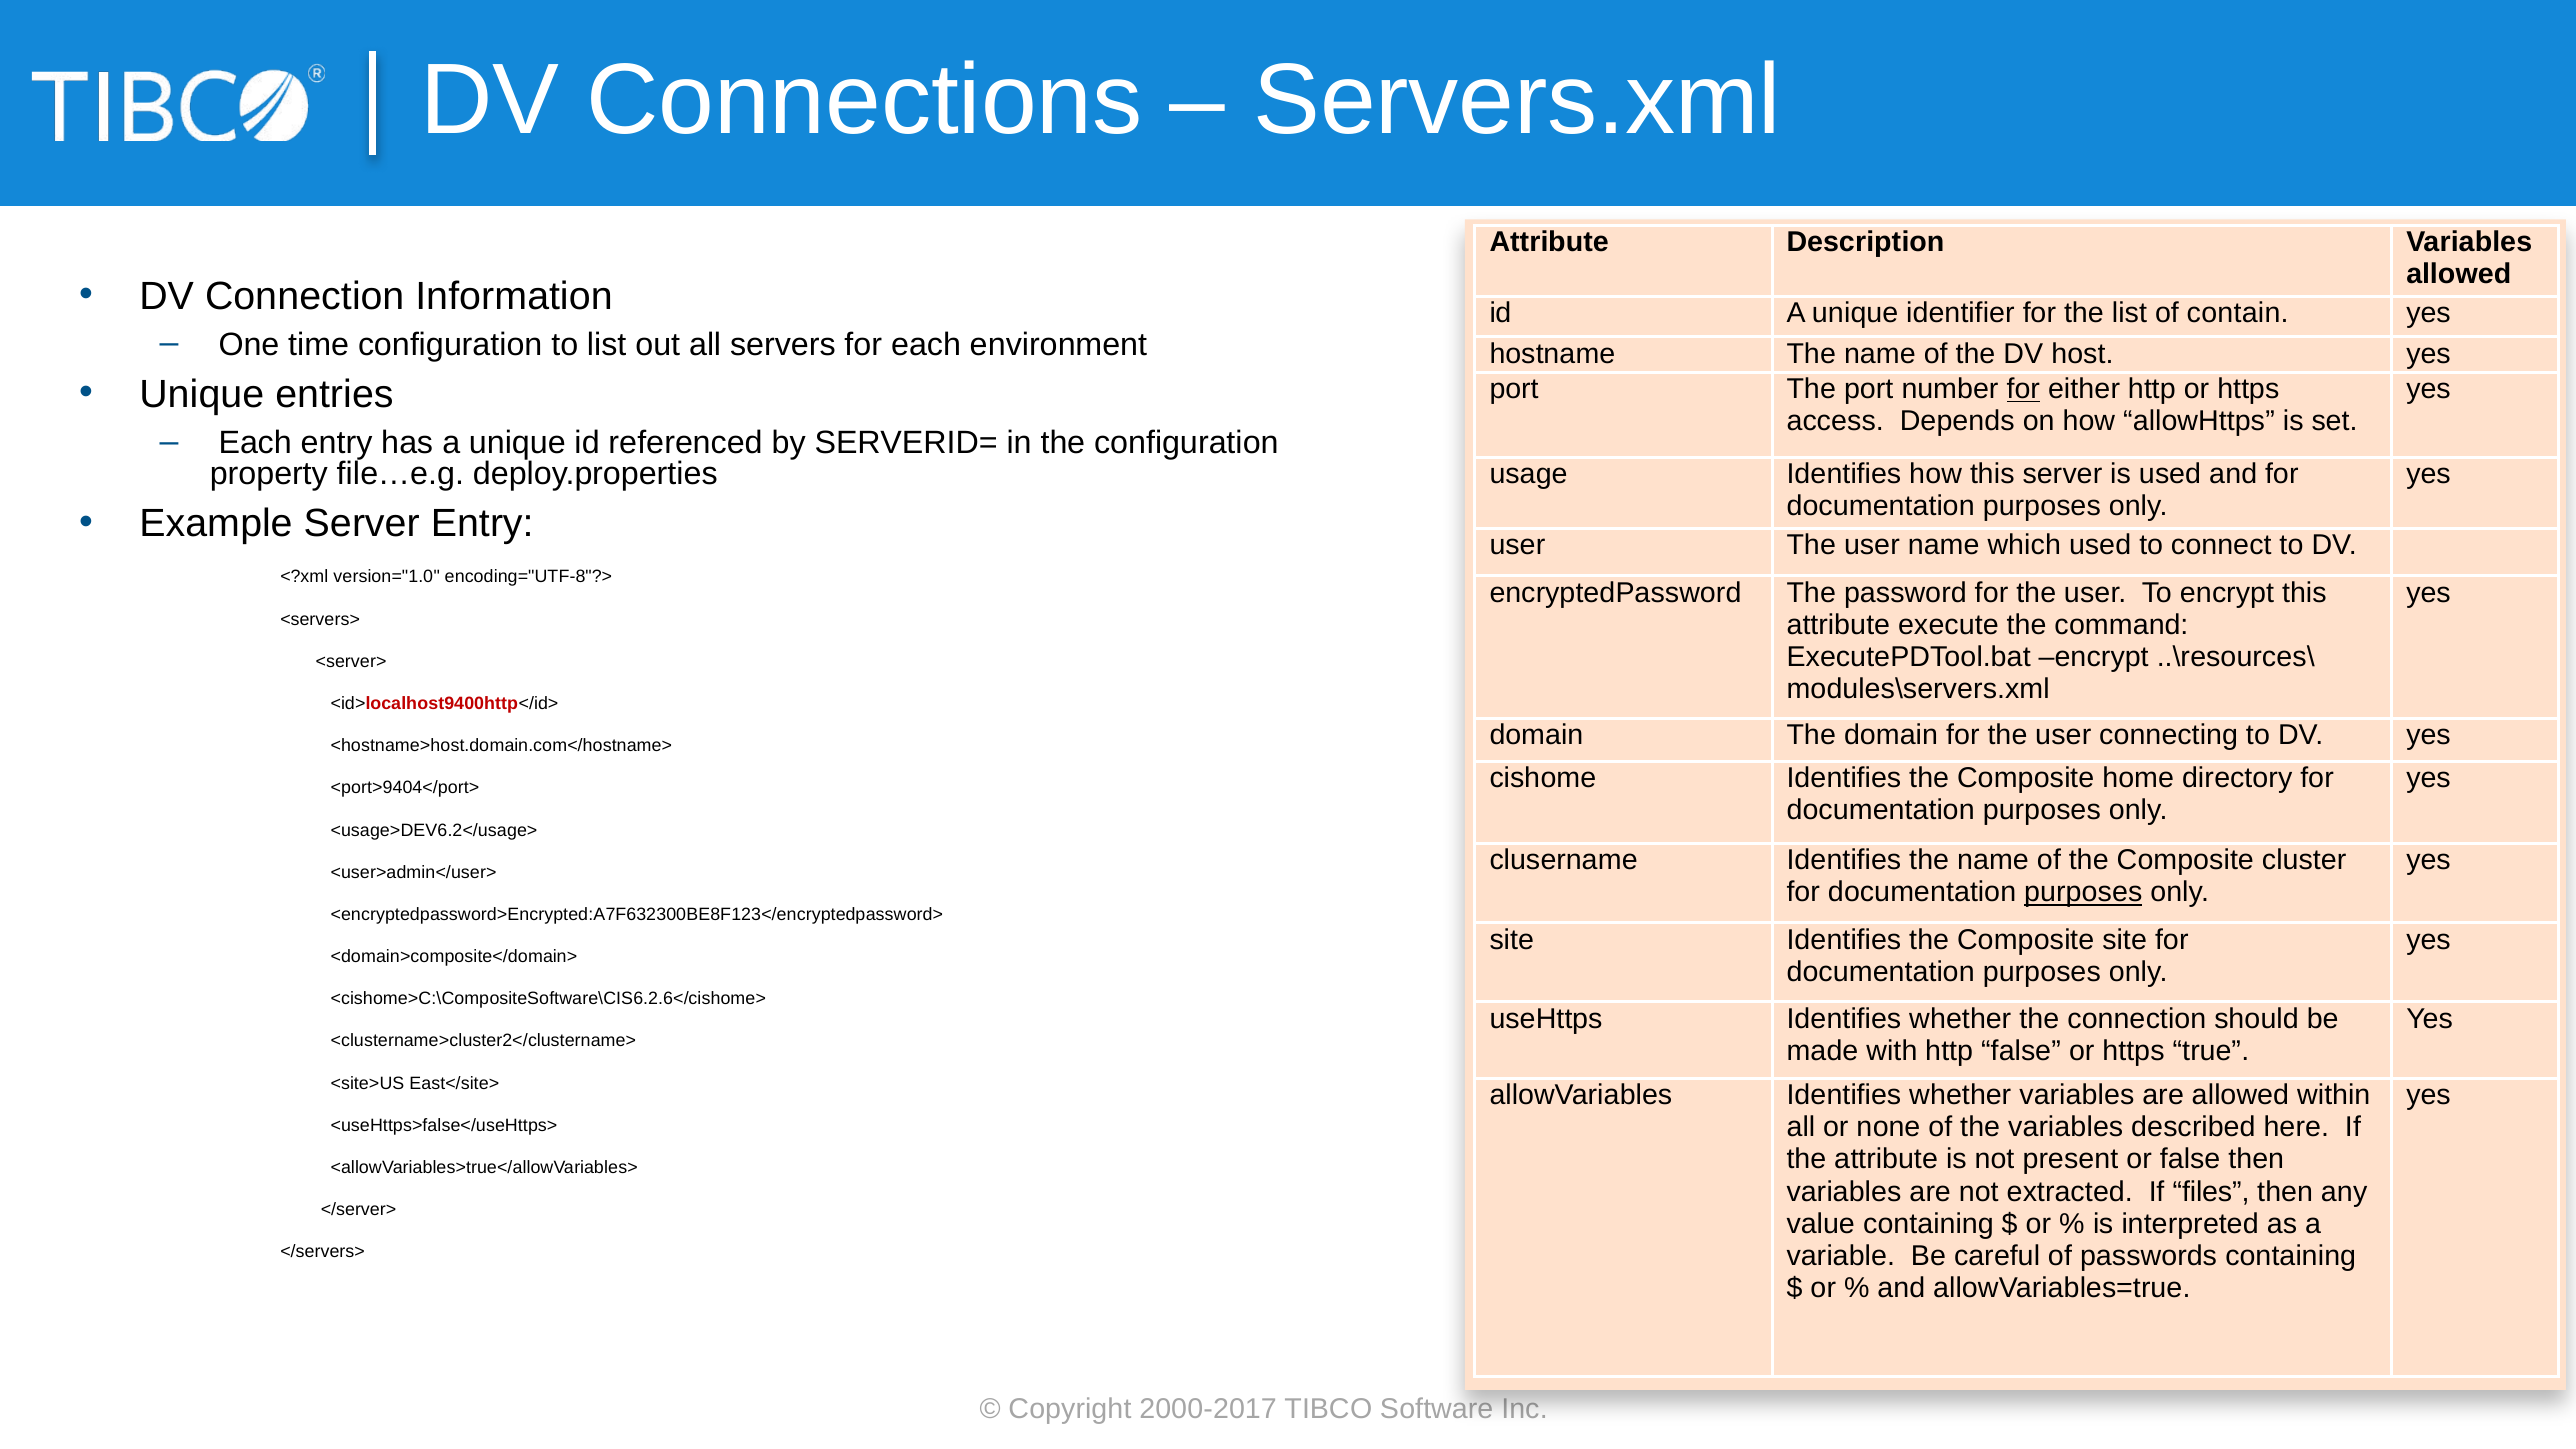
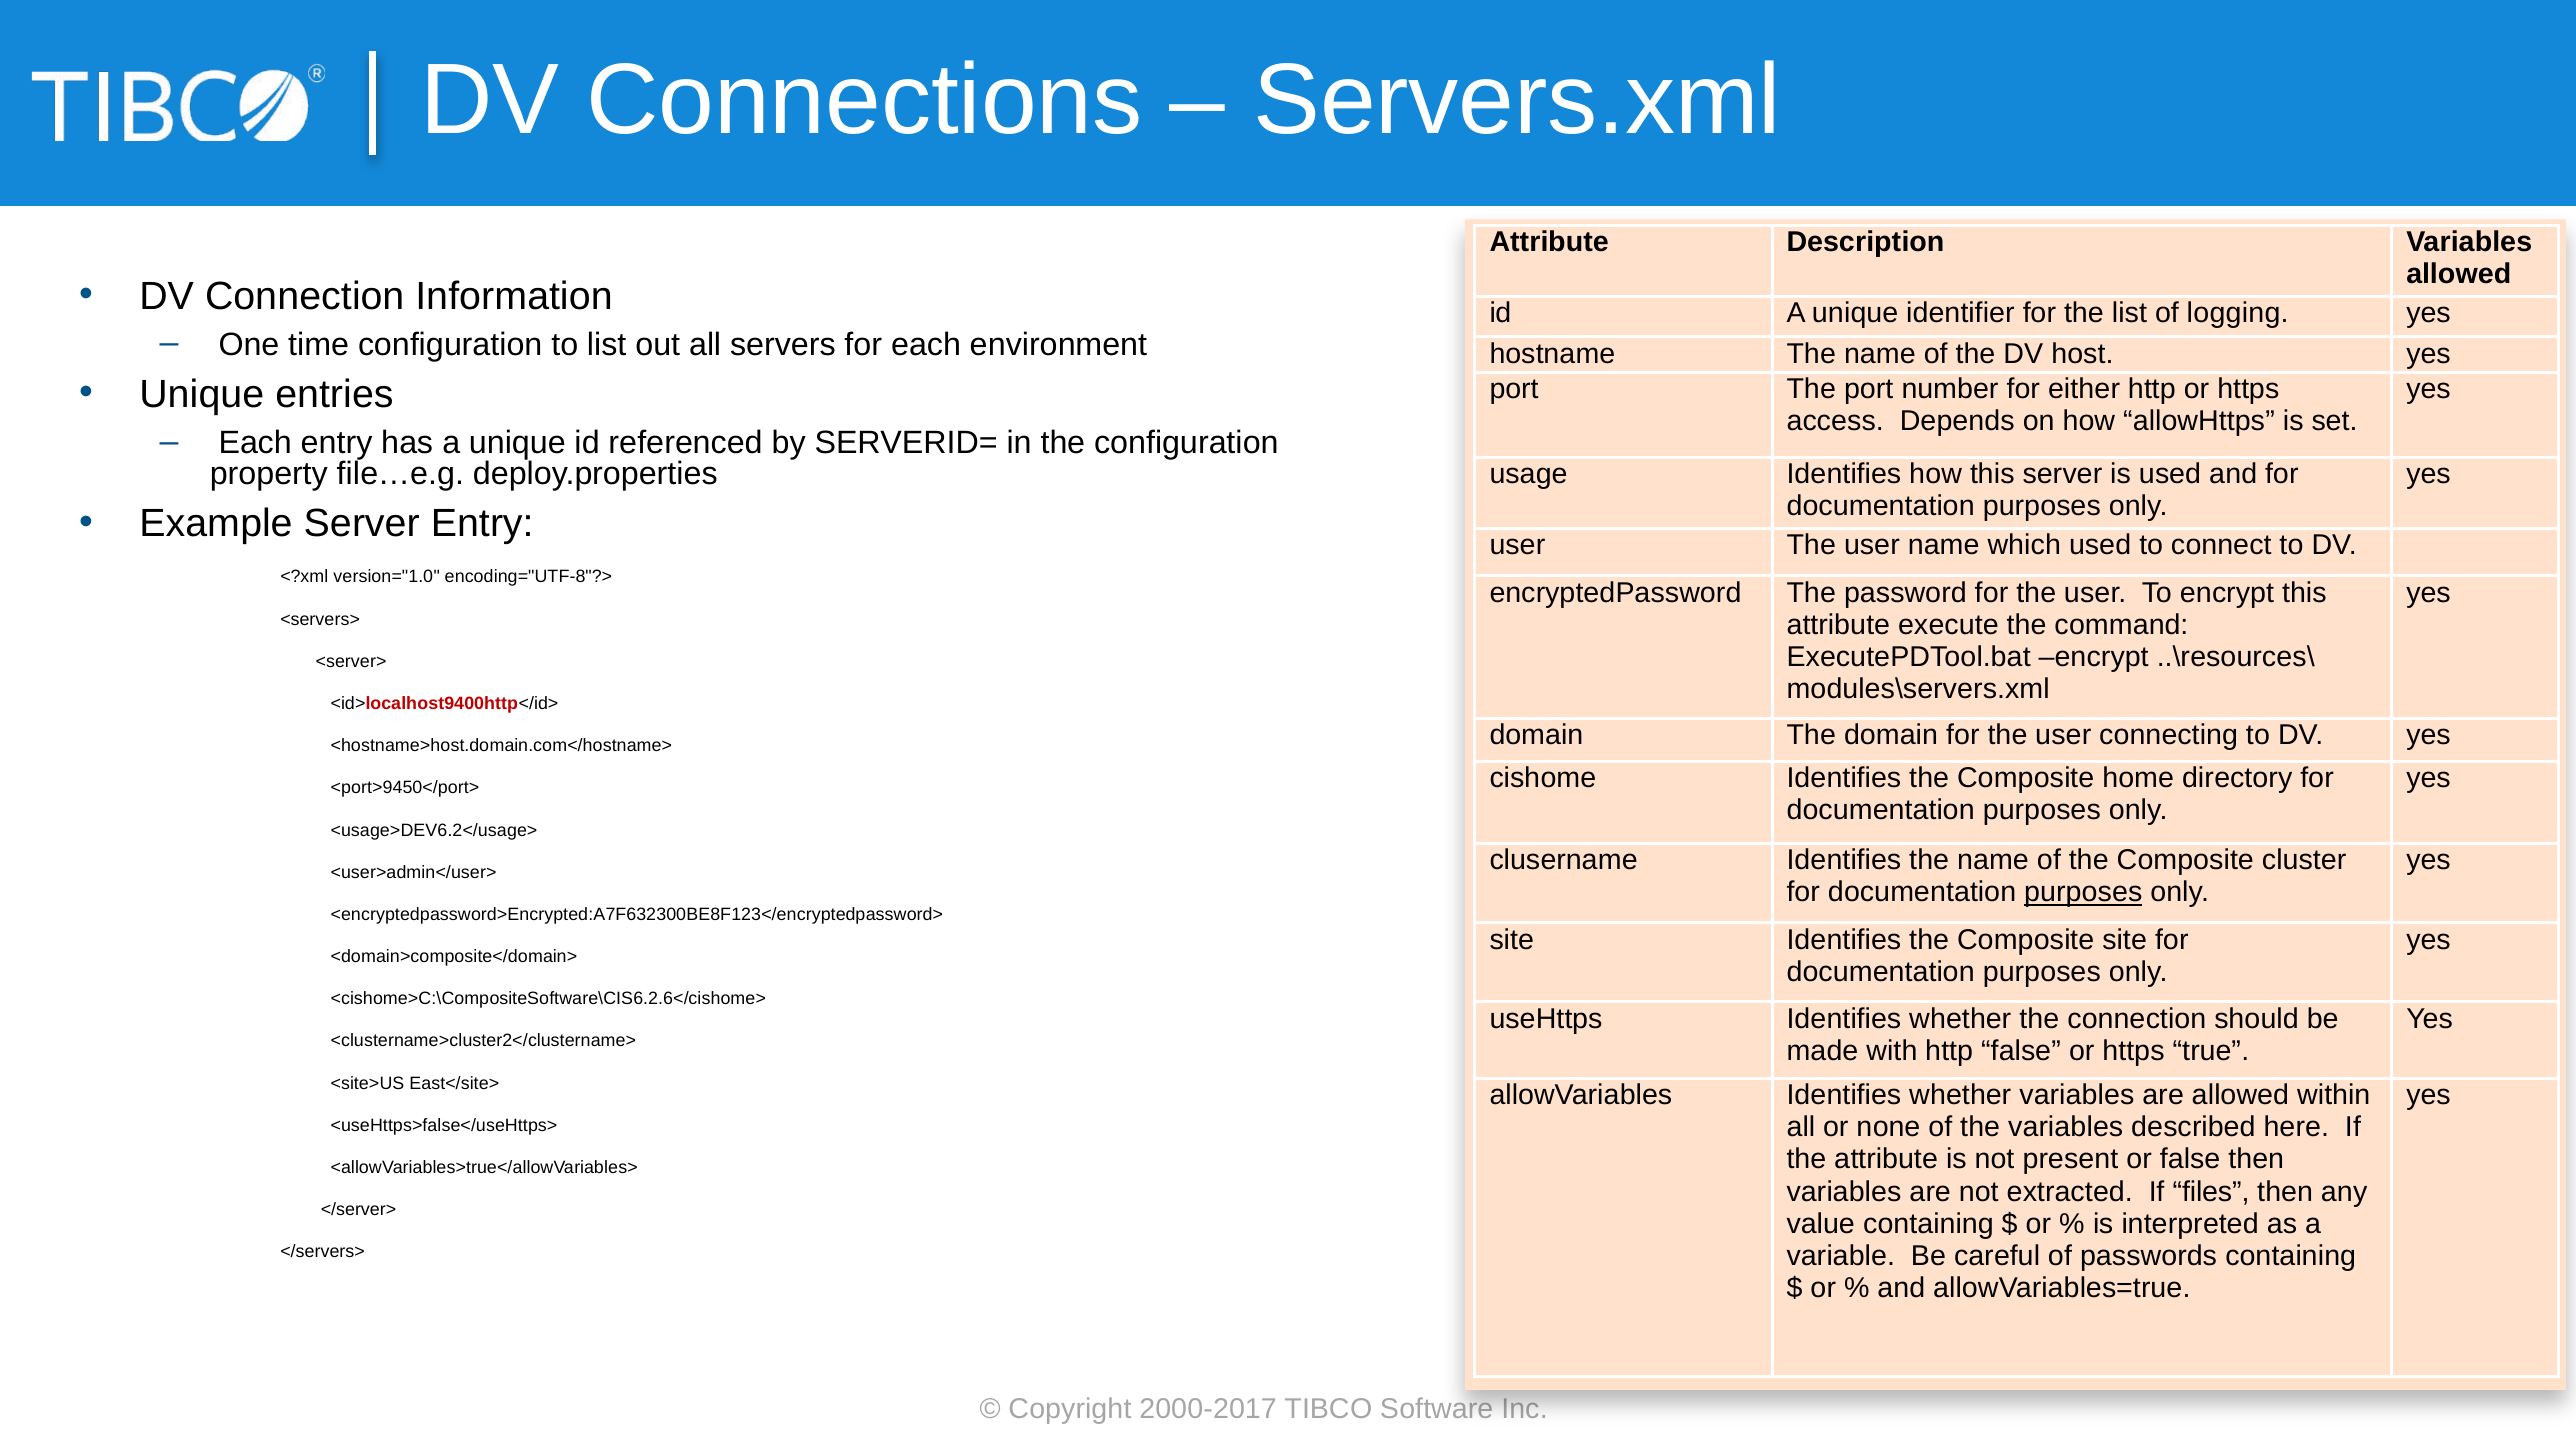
contain: contain -> logging
for at (2023, 389) underline: present -> none
<port>9404</port>: <port>9404</port> -> <port>9450</port>
